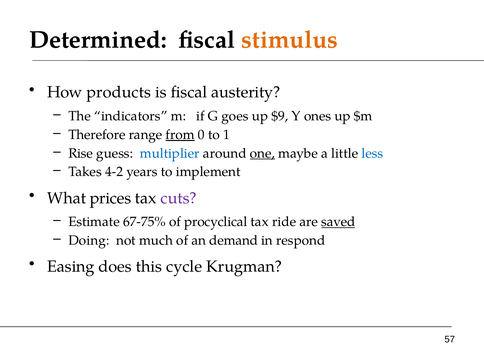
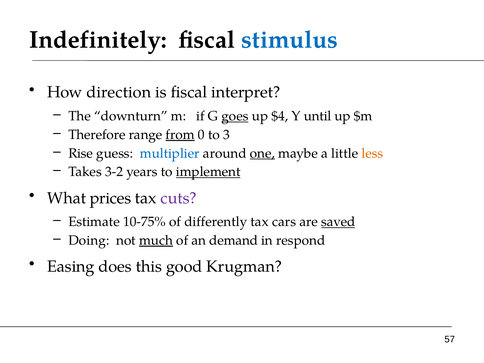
Determined: Determined -> Indefinitely
stimulus colour: orange -> blue
products: products -> direction
austerity: austerity -> interpret
indicators: indicators -> downturn
goes underline: none -> present
$9: $9 -> $4
ones: ones -> until
1: 1 -> 3
less colour: blue -> orange
4-2: 4-2 -> 3-2
implement underline: none -> present
67-75%: 67-75% -> 10-75%
procyclical: procyclical -> differently
ride: ride -> cars
much underline: none -> present
cycle: cycle -> good
